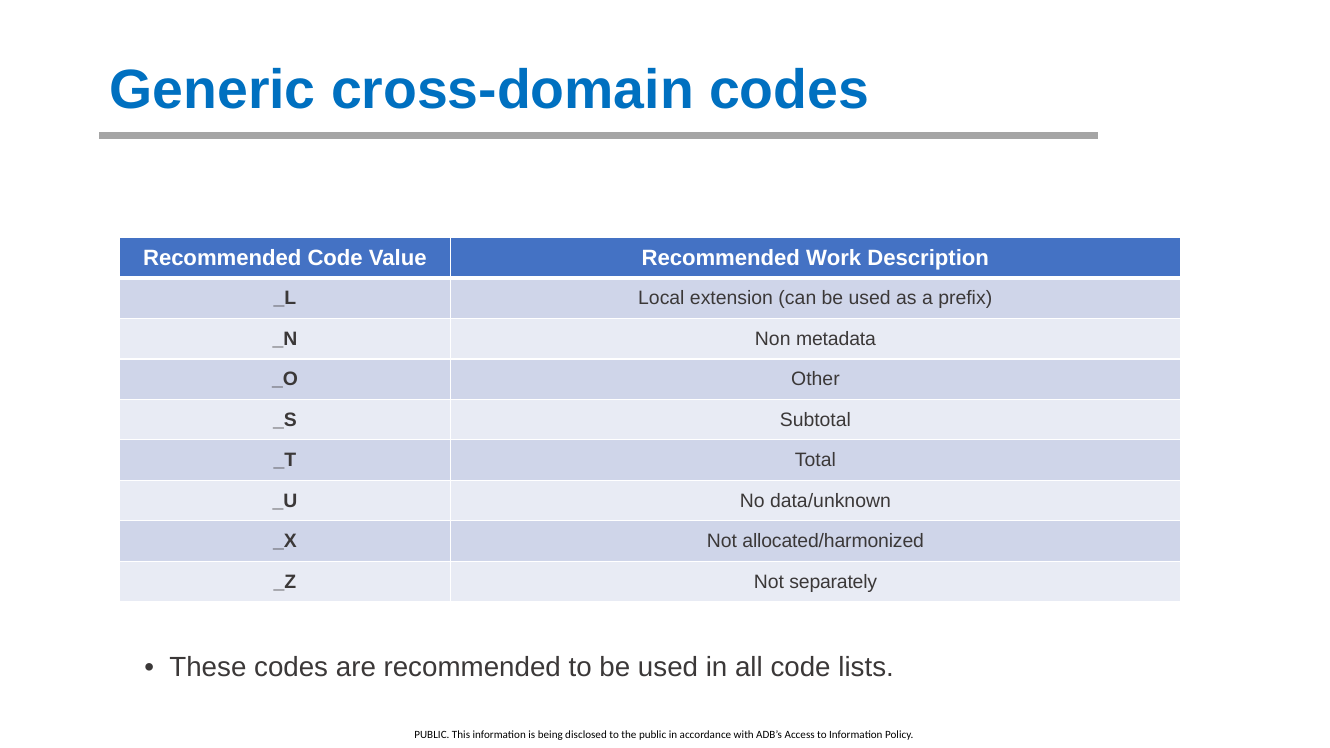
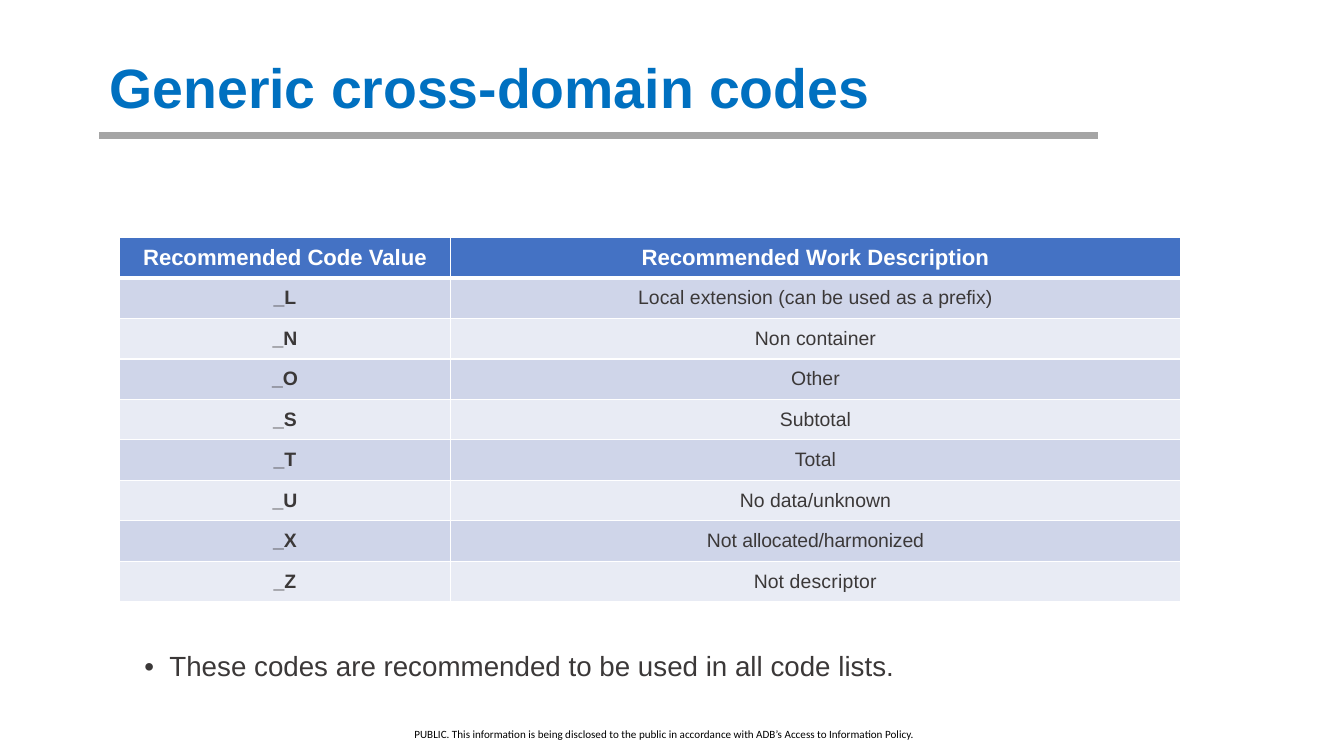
metadata: metadata -> container
separately: separately -> descriptor
